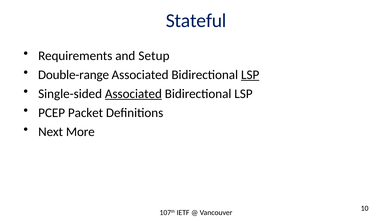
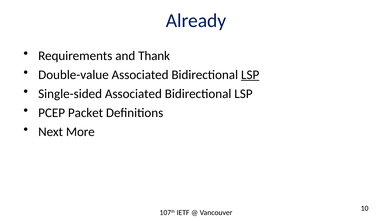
Stateful: Stateful -> Already
Setup: Setup -> Thank
Double-range: Double-range -> Double-value
Associated at (133, 94) underline: present -> none
